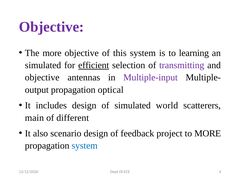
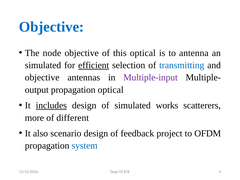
Objective at (51, 27) colour: purple -> blue
The more: more -> node
this system: system -> optical
learning: learning -> antenna
transmitting colour: purple -> blue
includes underline: none -> present
world: world -> works
main: main -> more
to MORE: MORE -> OFDM
